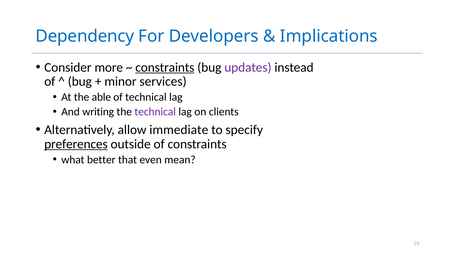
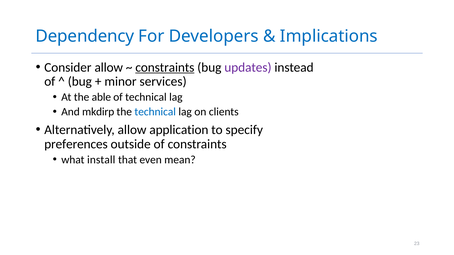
Consider more: more -> allow
writing: writing -> mkdirp
technical at (155, 112) colour: purple -> blue
immediate: immediate -> application
preferences underline: present -> none
better: better -> install
